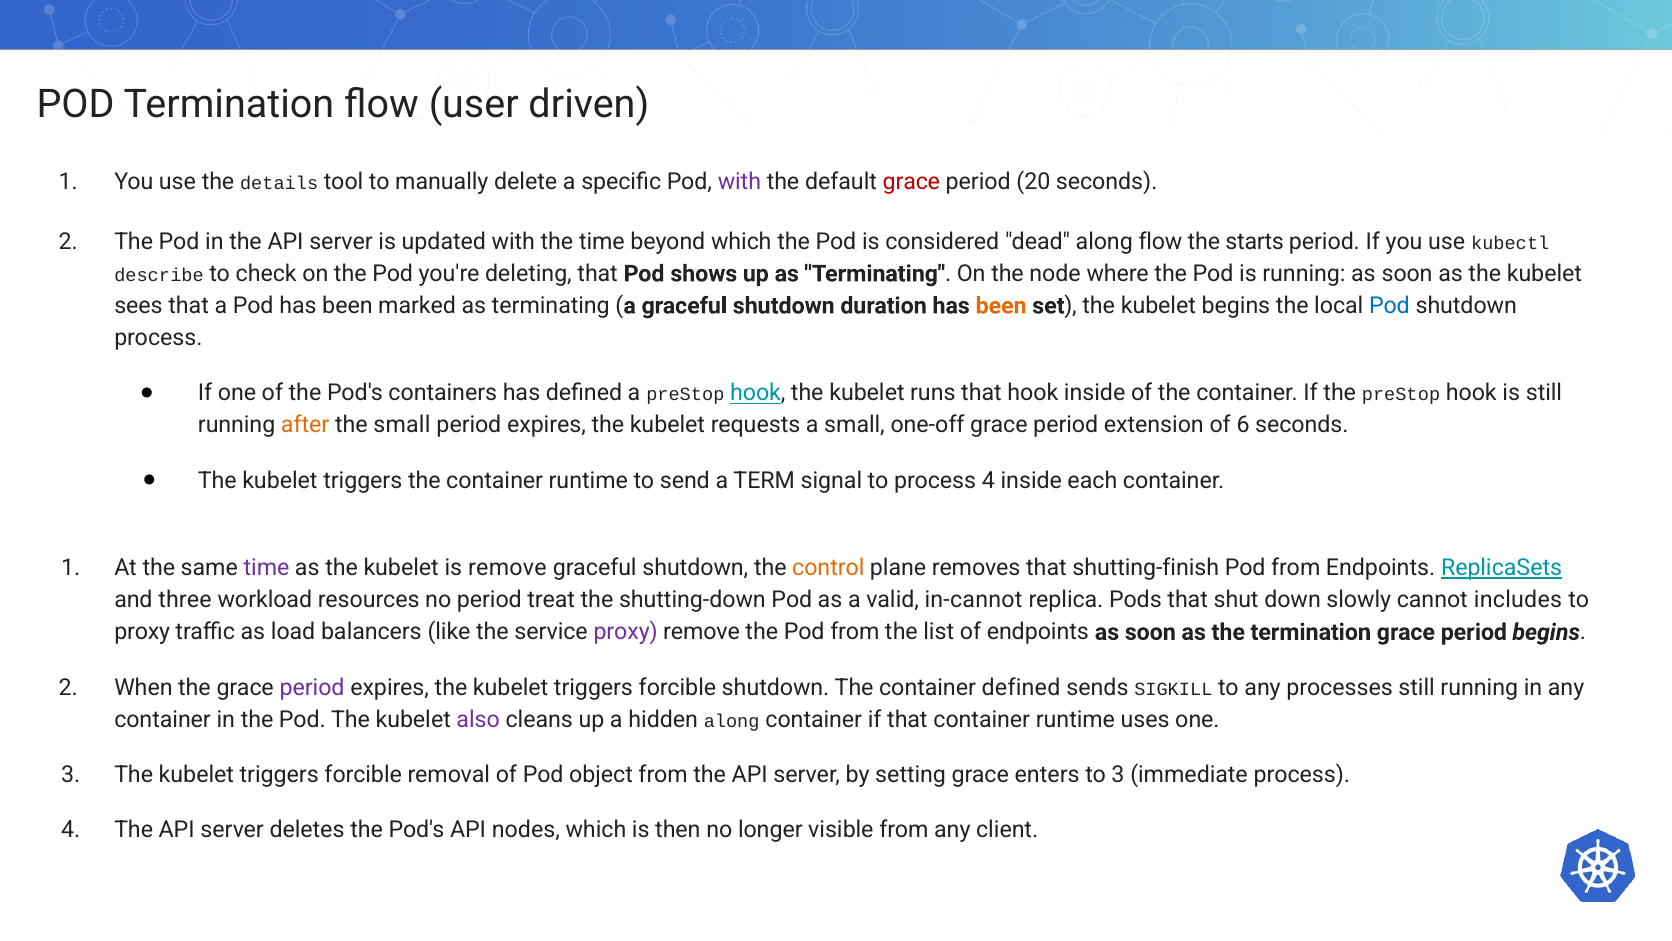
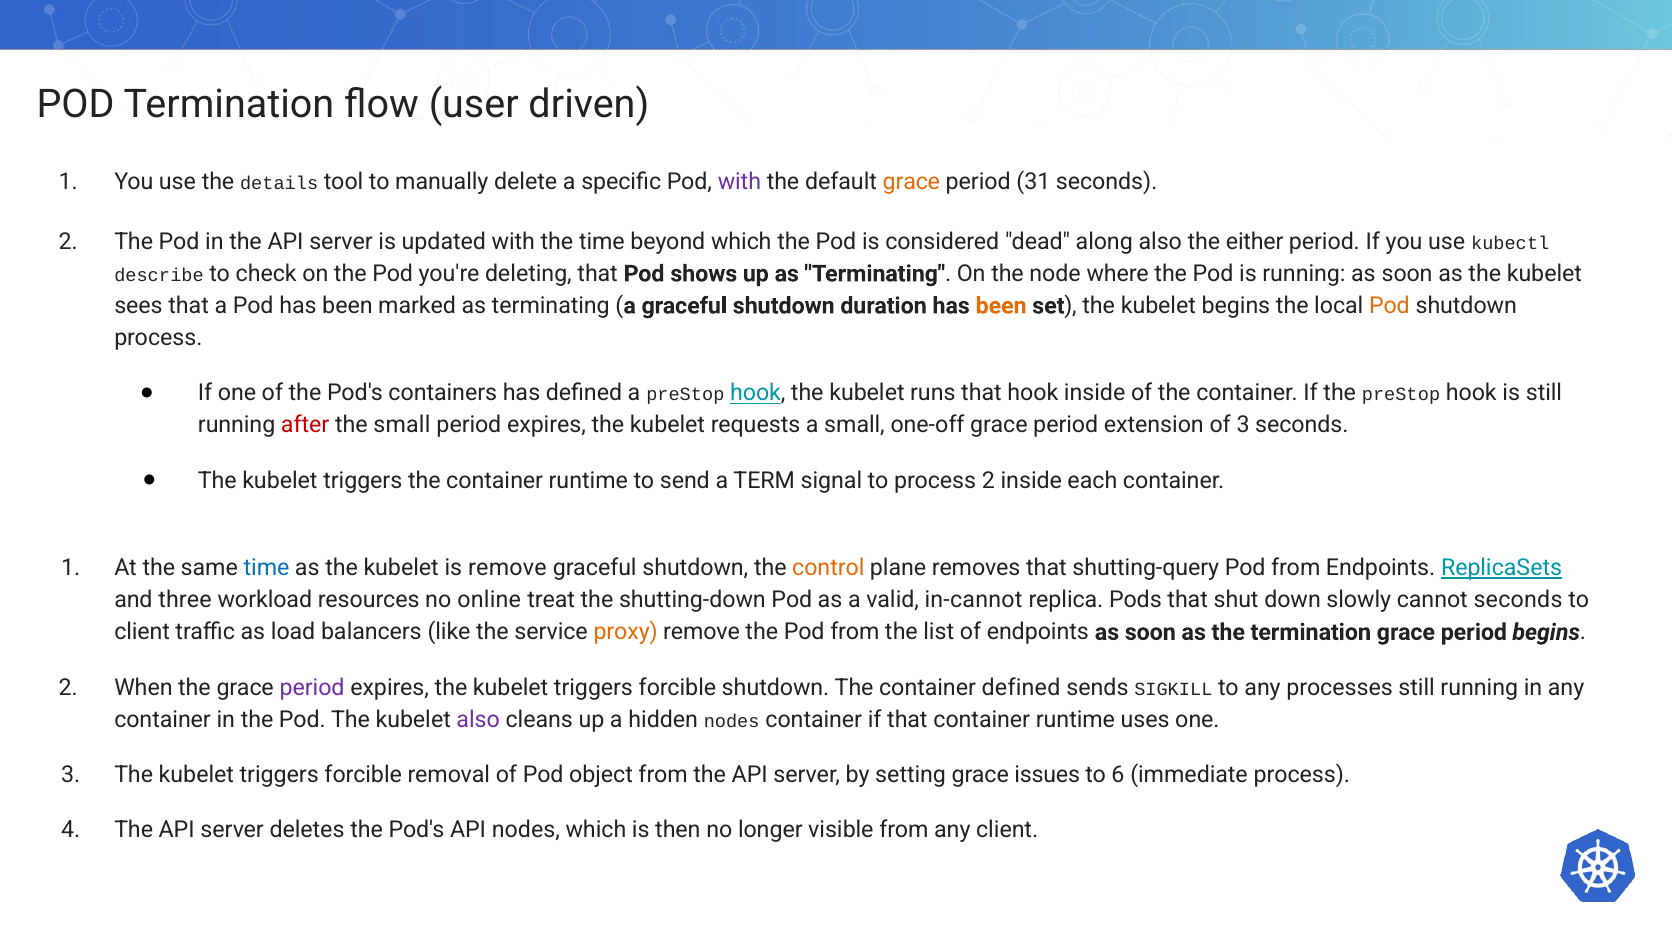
grace at (911, 182) colour: red -> orange
20: 20 -> 31
along flow: flow -> also
starts: starts -> either
Pod at (1389, 306) colour: blue -> orange
after colour: orange -> red
of 6: 6 -> 3
to process 4: 4 -> 2
time at (267, 568) colour: purple -> blue
shutting-finish: shutting-finish -> shutting-query
no period: period -> online
cannot includes: includes -> seconds
proxy at (142, 632): proxy -> client
proxy at (626, 632) colour: purple -> orange
hidden along: along -> nodes
enters: enters -> issues
to 3: 3 -> 6
